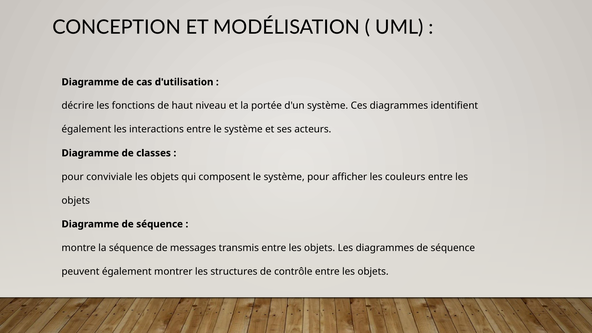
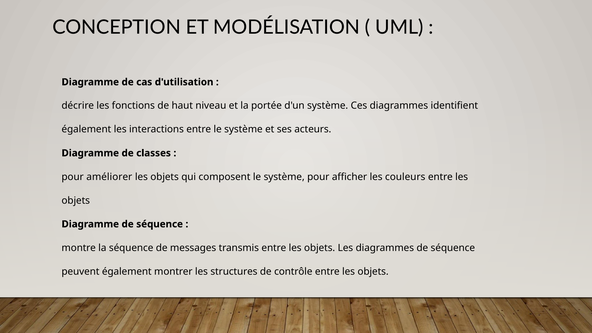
conviviale: conviviale -> améliorer
